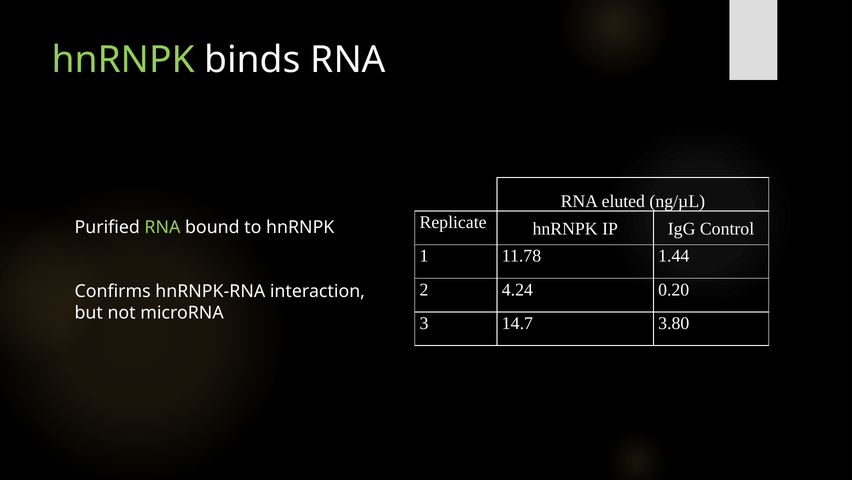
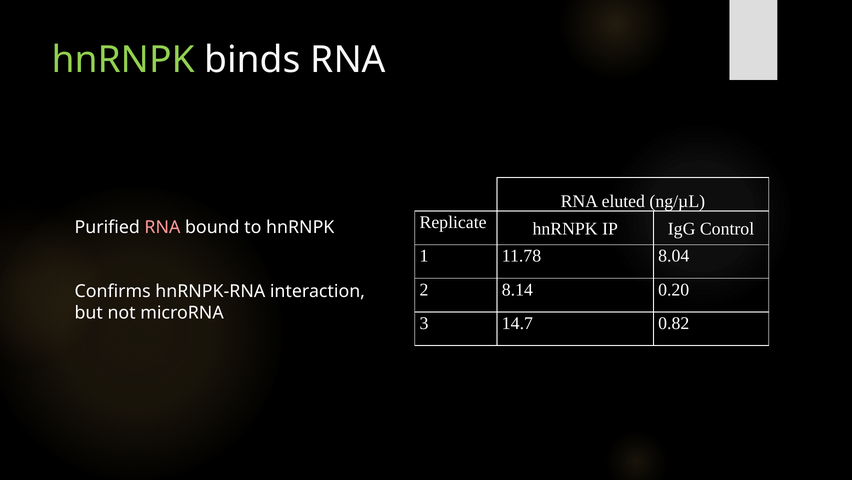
RNA at (162, 227) colour: light green -> pink
1.44: 1.44 -> 8.04
4.24: 4.24 -> 8.14
3.80: 3.80 -> 0.82
